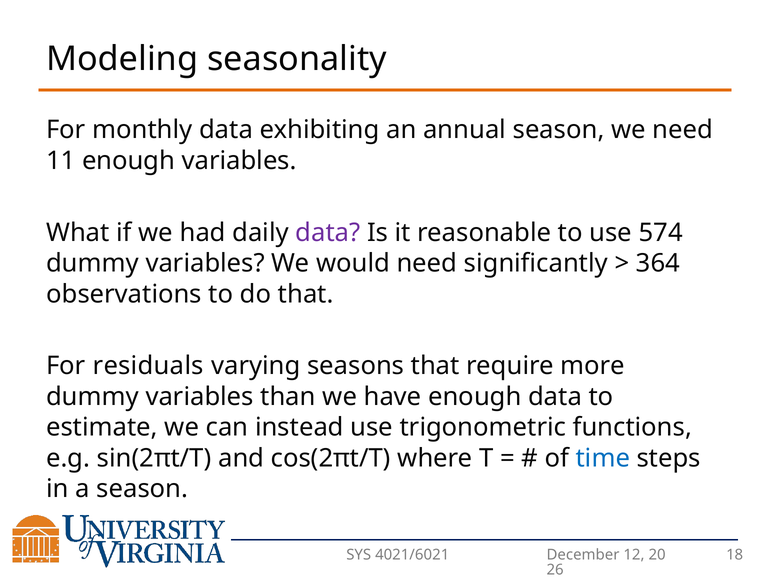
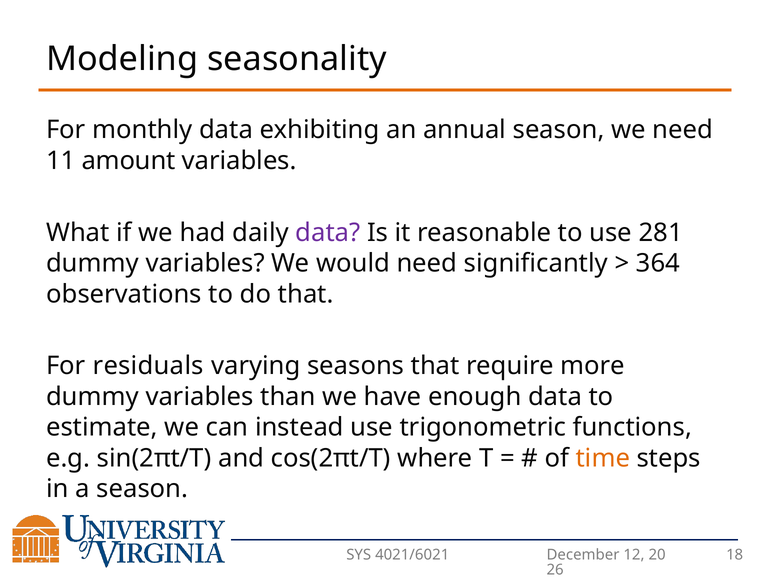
11 enough: enough -> amount
574: 574 -> 281
time colour: blue -> orange
